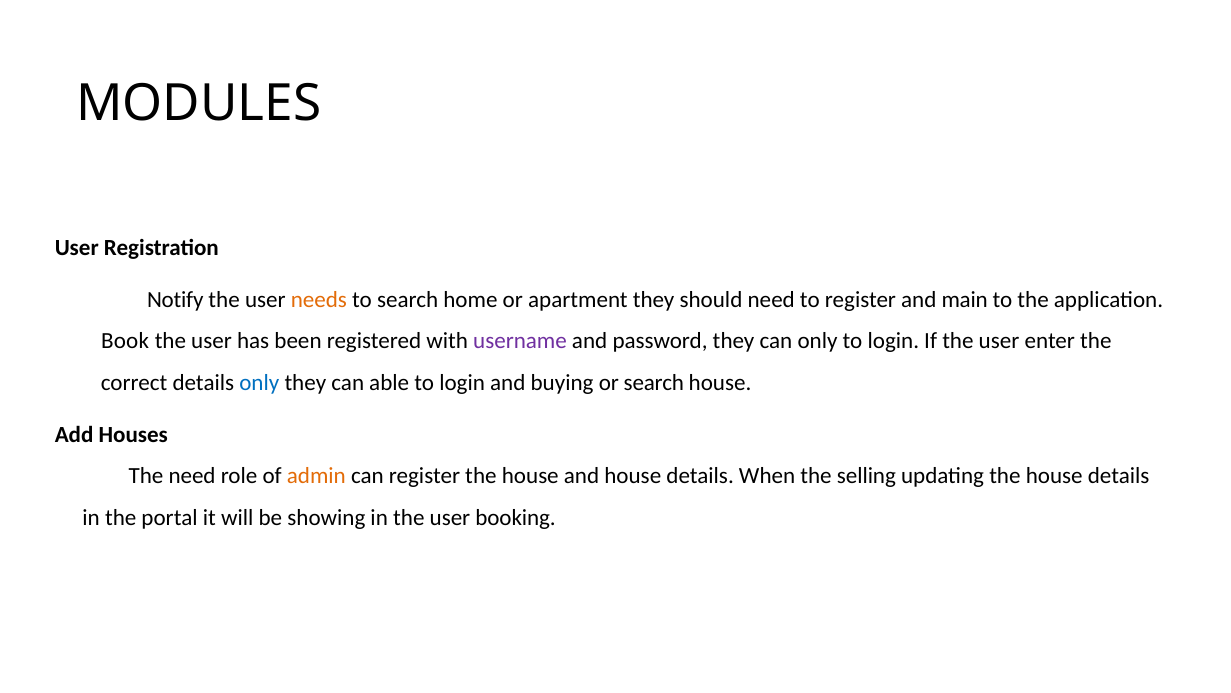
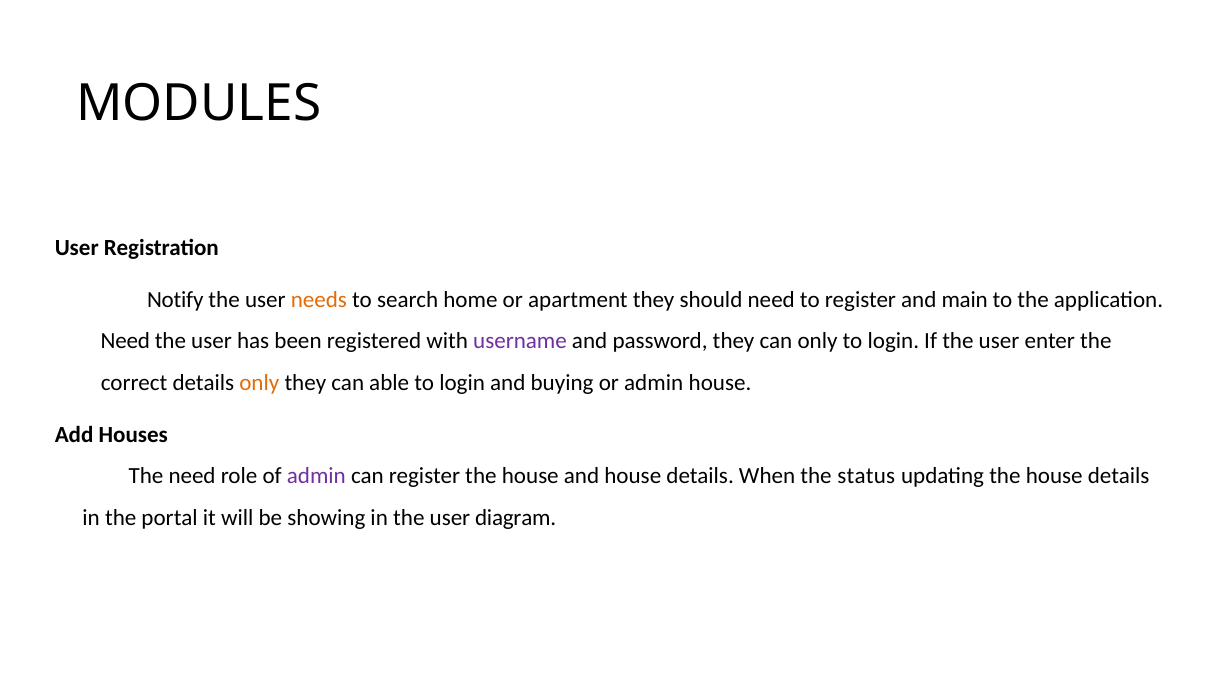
Book at (125, 341): Book -> Need
only at (259, 382) colour: blue -> orange
or search: search -> admin
admin at (316, 476) colour: orange -> purple
selling: selling -> status
booking: booking -> diagram
